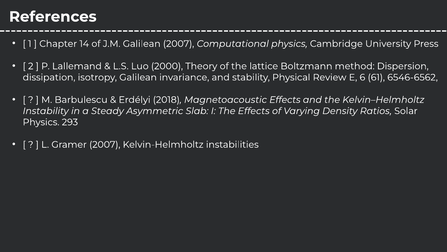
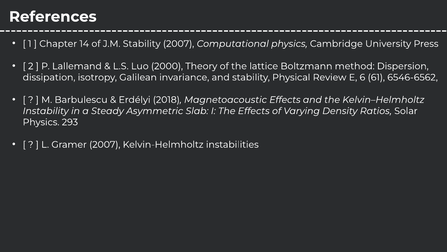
J.M Galilean: Galilean -> Stability
